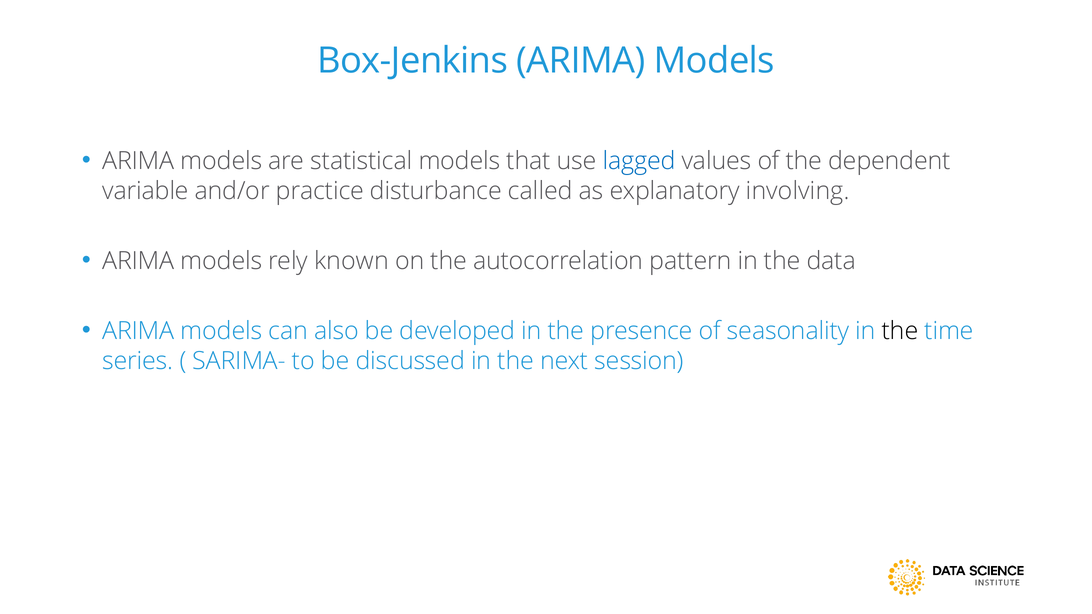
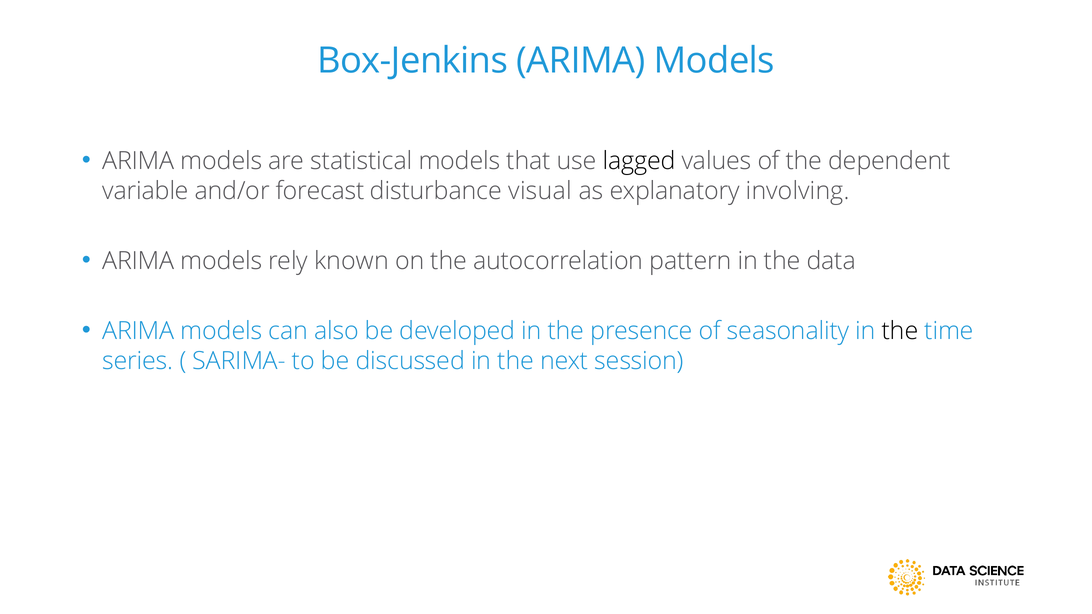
lagged colour: blue -> black
practice: practice -> forecast
called: called -> visual
